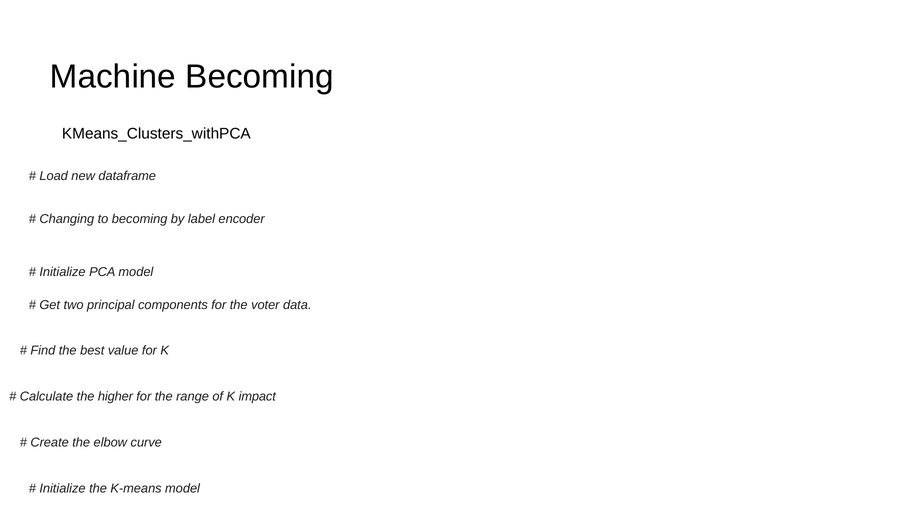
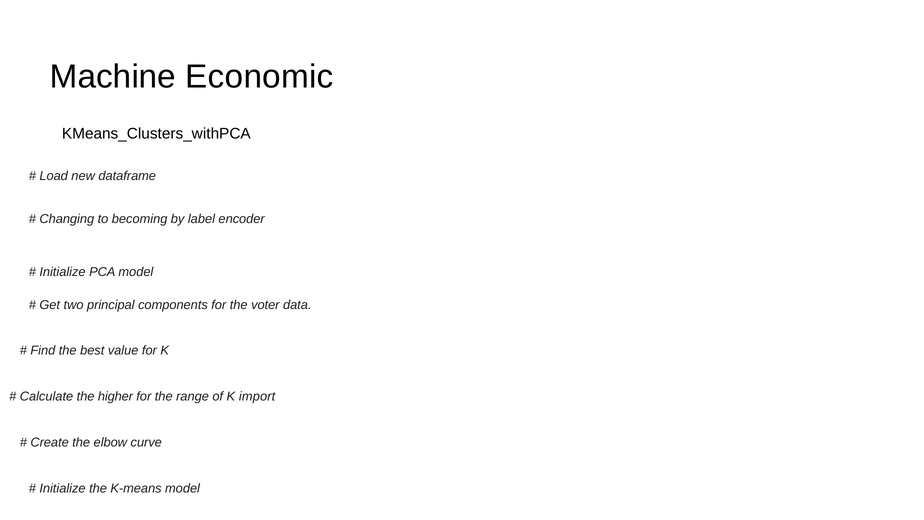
Machine Becoming: Becoming -> Economic
impact: impact -> import
